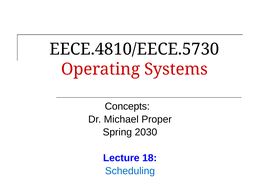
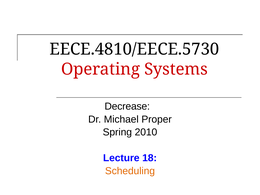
Concepts: Concepts -> Decrease
2030: 2030 -> 2010
Scheduling colour: blue -> orange
